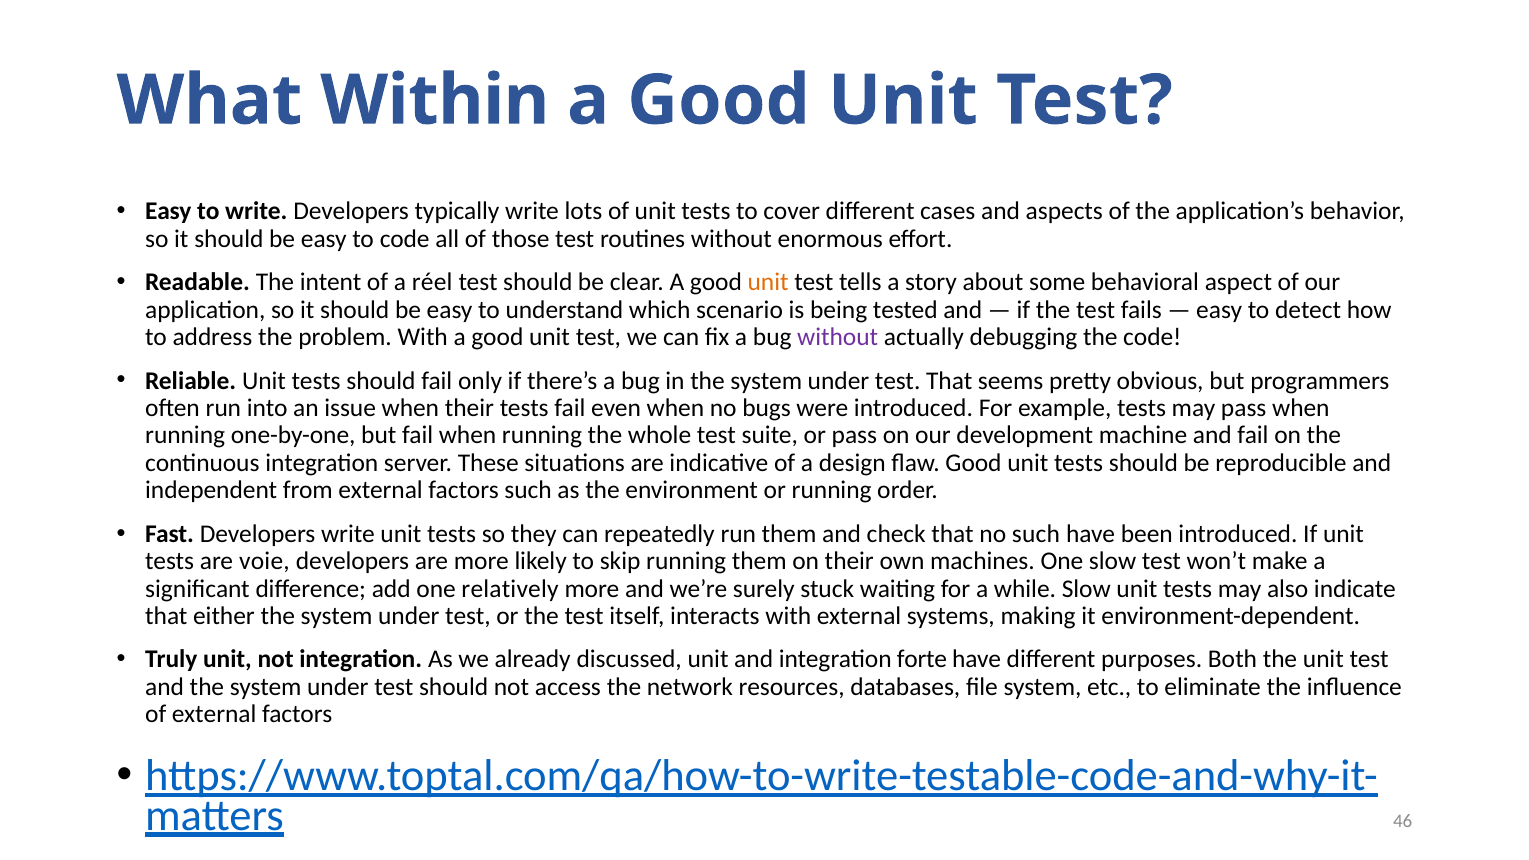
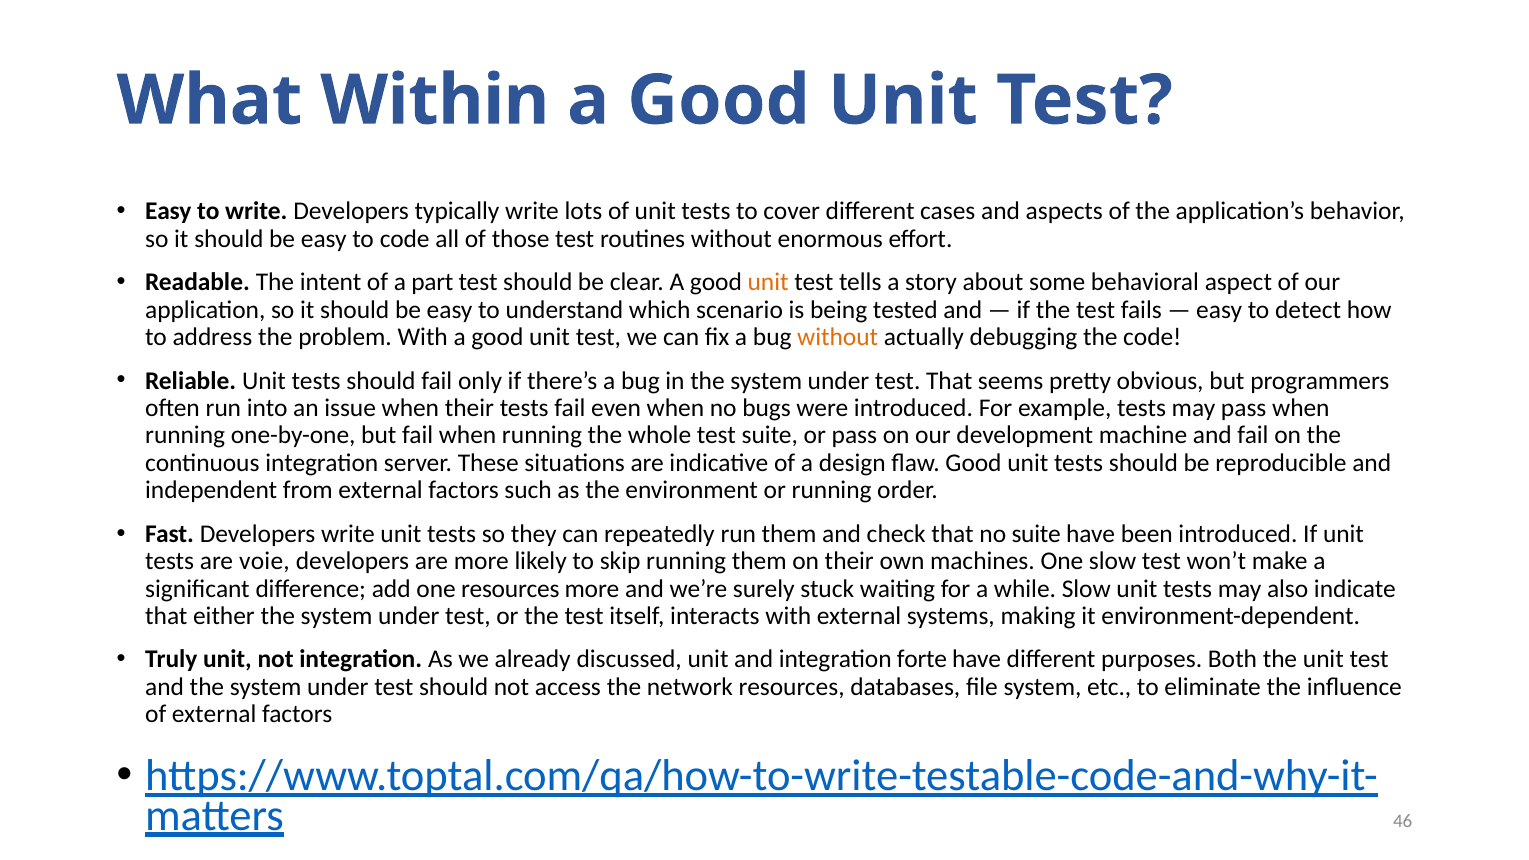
réel: réel -> part
without at (838, 337) colour: purple -> orange
no such: such -> suite
one relatively: relatively -> resources
